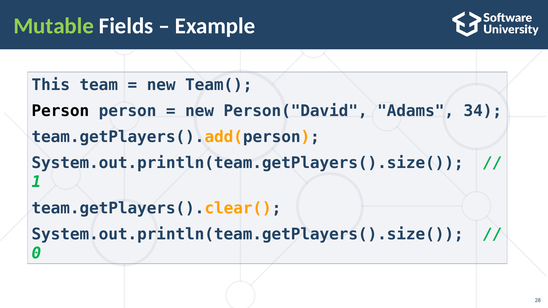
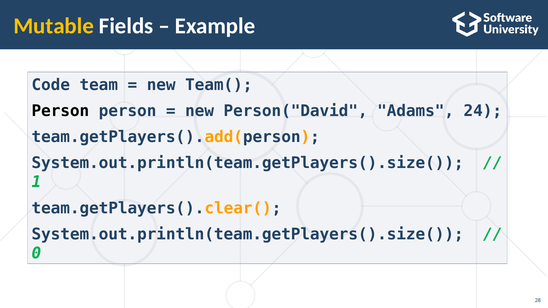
Mutable colour: light green -> yellow
This: This -> Code
34: 34 -> 24
